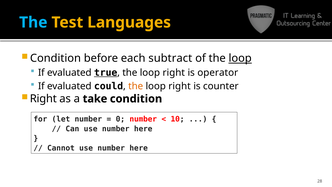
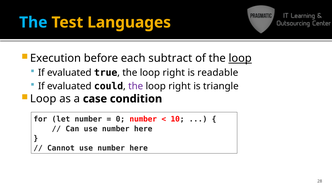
Condition at (55, 58): Condition -> Execution
true underline: present -> none
operator: operator -> readable
the at (136, 86) colour: orange -> purple
counter: counter -> triangle
Right at (43, 99): Right -> Loop
take: take -> case
